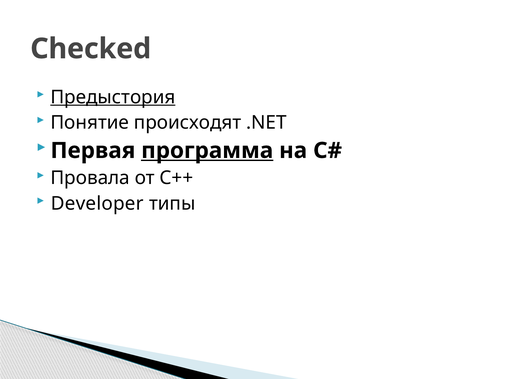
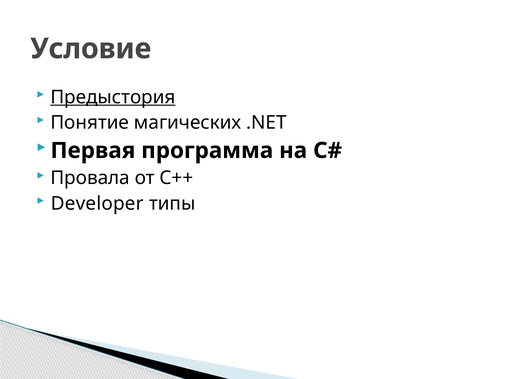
Checked: Checked -> Условие
происходят: происходят -> магических
программа underline: present -> none
